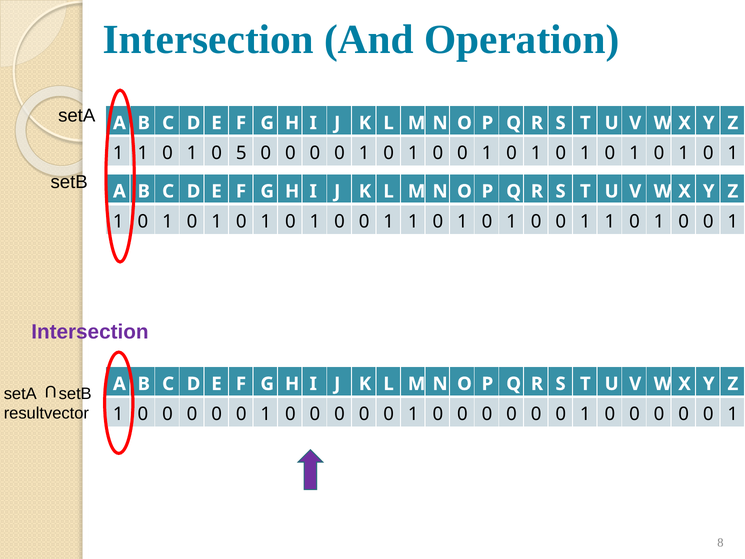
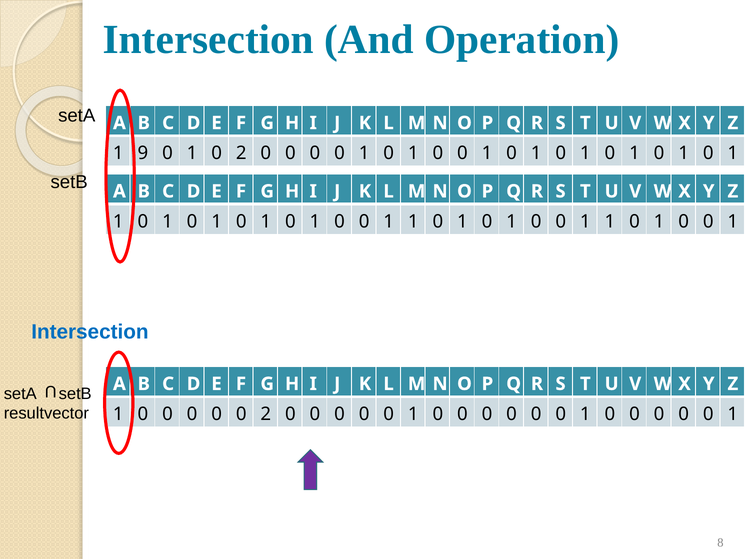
1 at (143, 153): 1 -> 9
1 0 5: 5 -> 2
Intersection at (90, 332) colour: purple -> blue
1 at (266, 414): 1 -> 2
